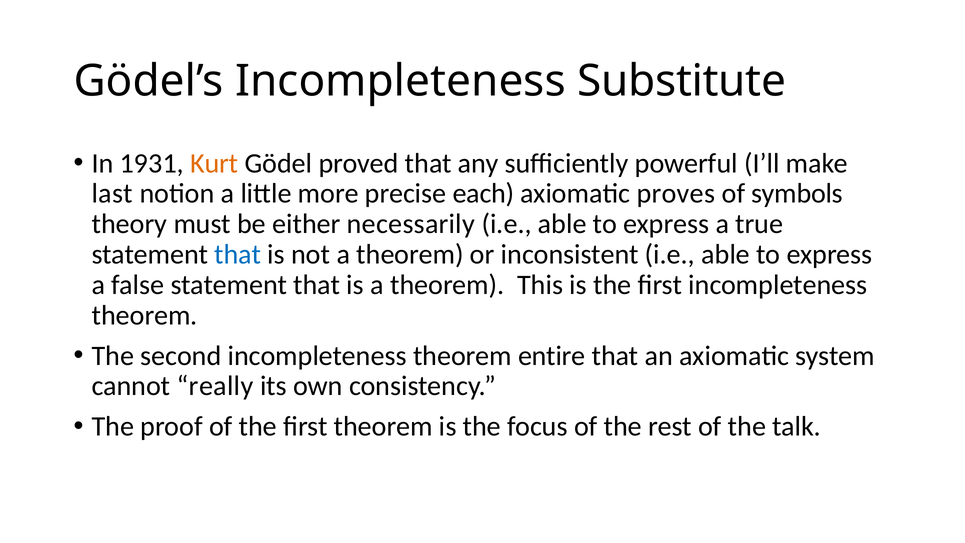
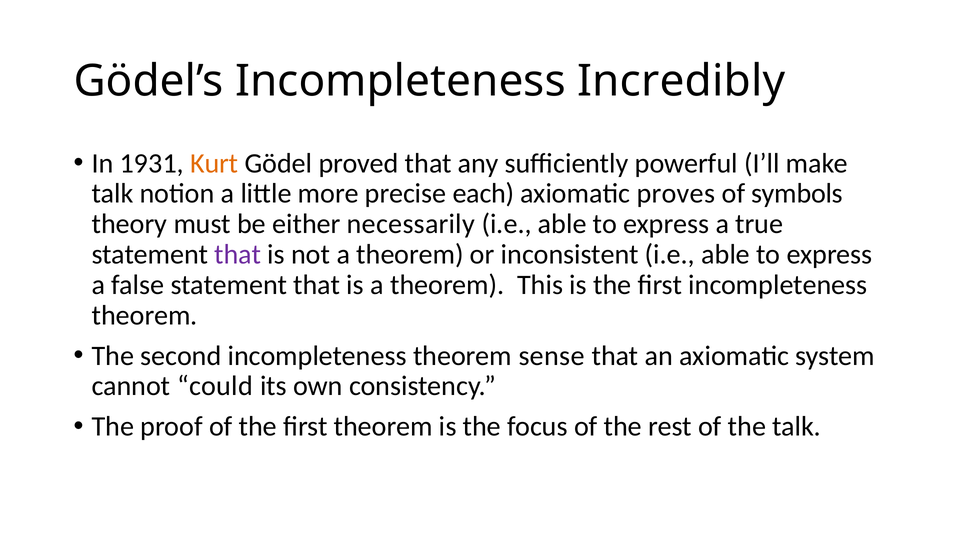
Substitute: Substitute -> Incredibly
last at (112, 194): last -> talk
that at (238, 254) colour: blue -> purple
entire: entire -> sense
really: really -> could
